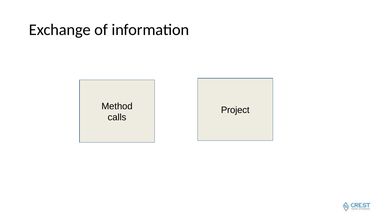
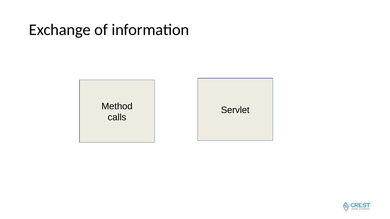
Project: Project -> Servlet
